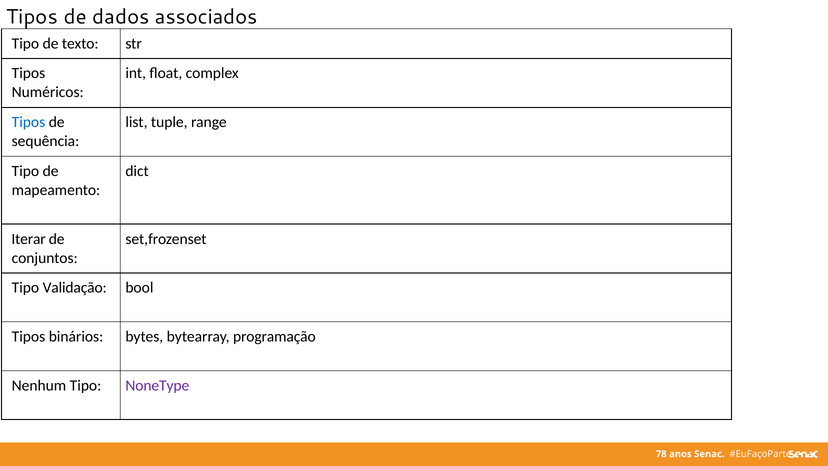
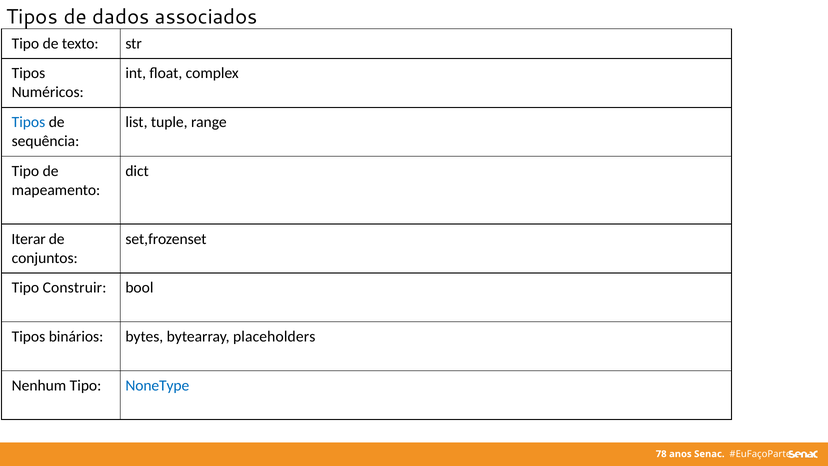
Validação: Validação -> Construir
programação: programação -> placeholders
NoneType colour: purple -> blue
